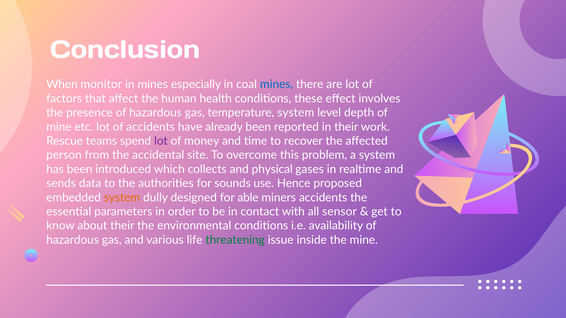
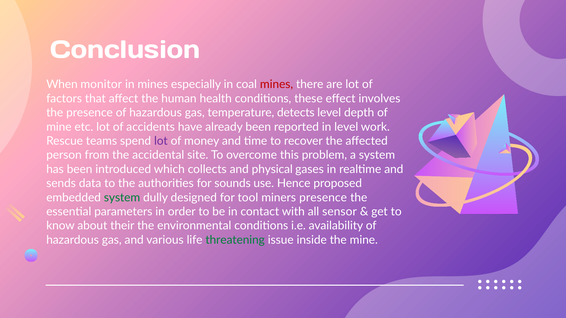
mines at (277, 85) colour: blue -> red
temperature system: system -> detects
in their: their -> level
system at (122, 198) colour: orange -> green
able: able -> tool
miners accidents: accidents -> presence
